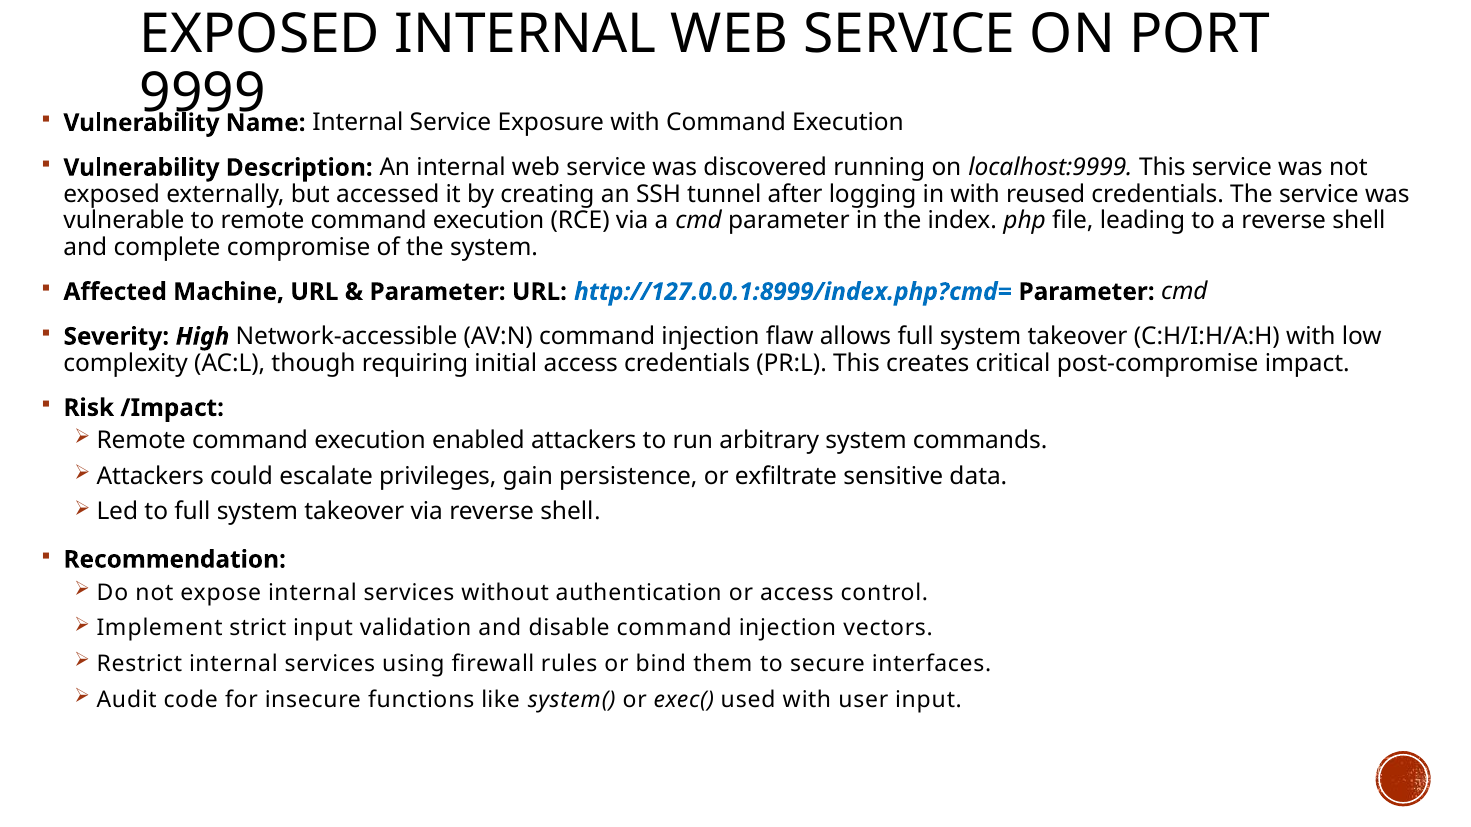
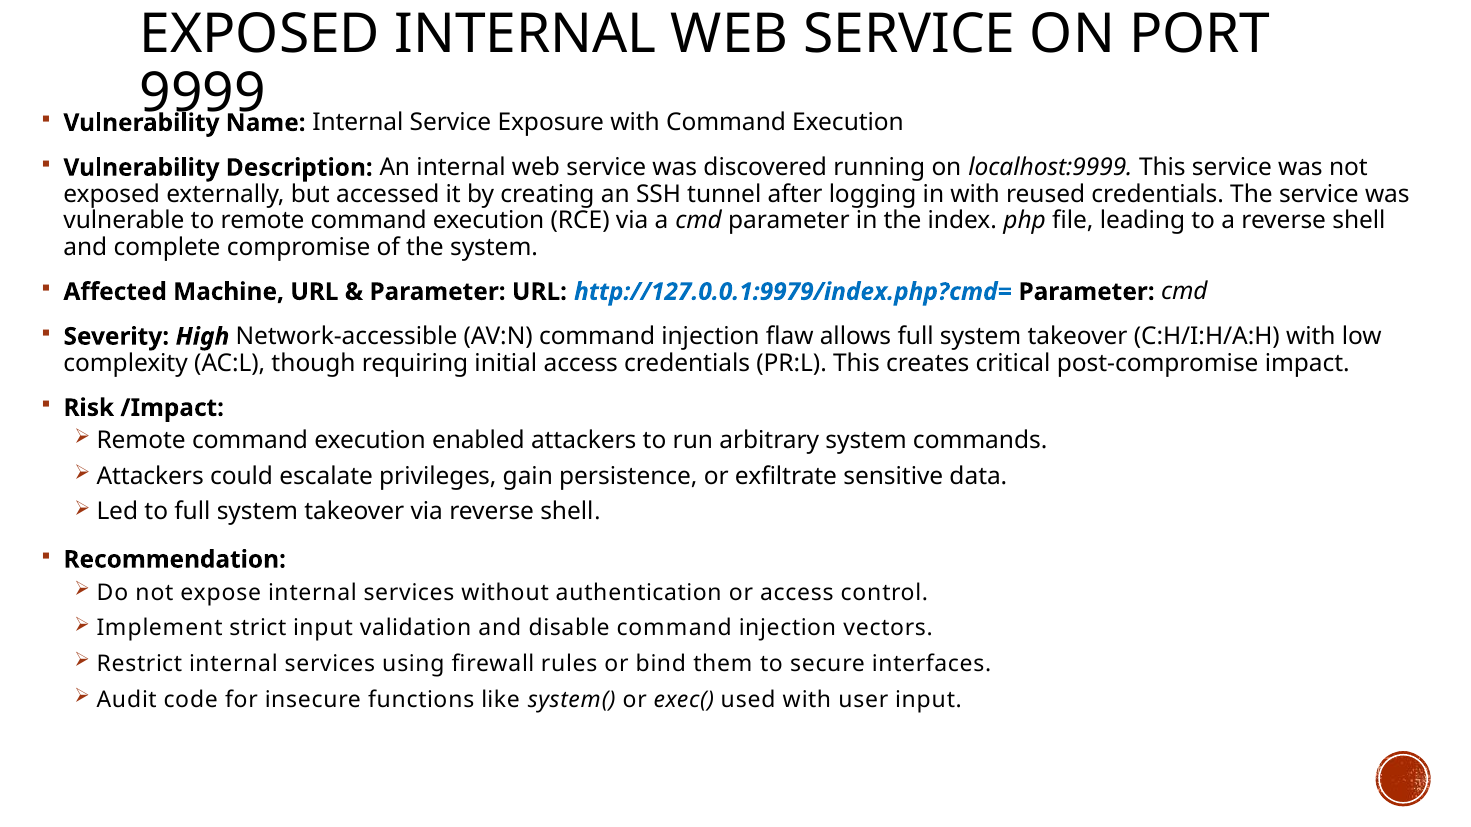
http://127.0.0.1:8999/index.php?cmd=: http://127.0.0.1:8999/index.php?cmd= -> http://127.0.0.1:9979/index.php?cmd=
